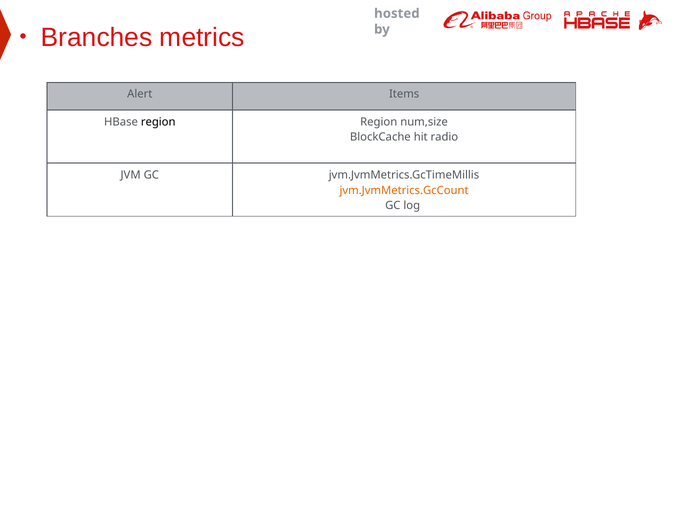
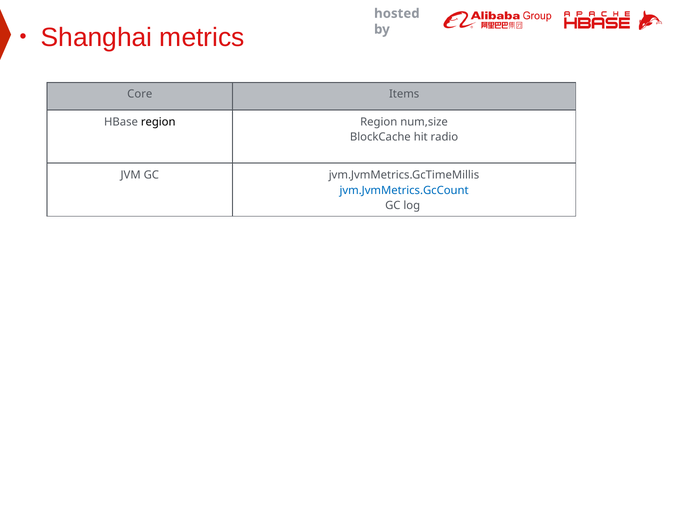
Branches: Branches -> Shanghai
Alert: Alert -> Core
jvm.JvmMetrics.GcCount colour: orange -> blue
